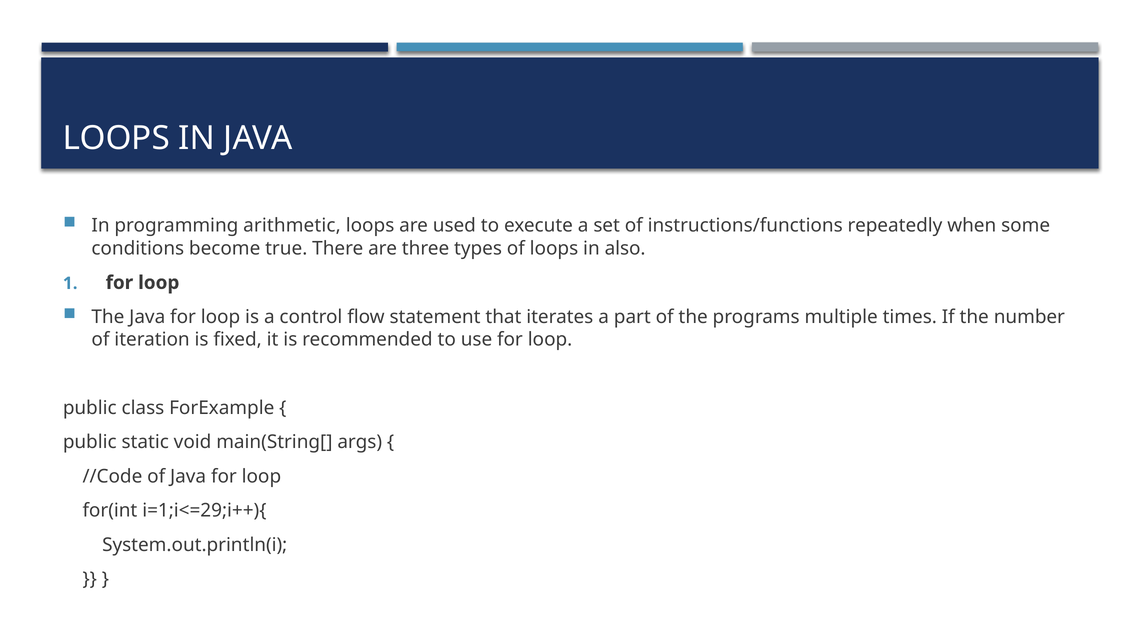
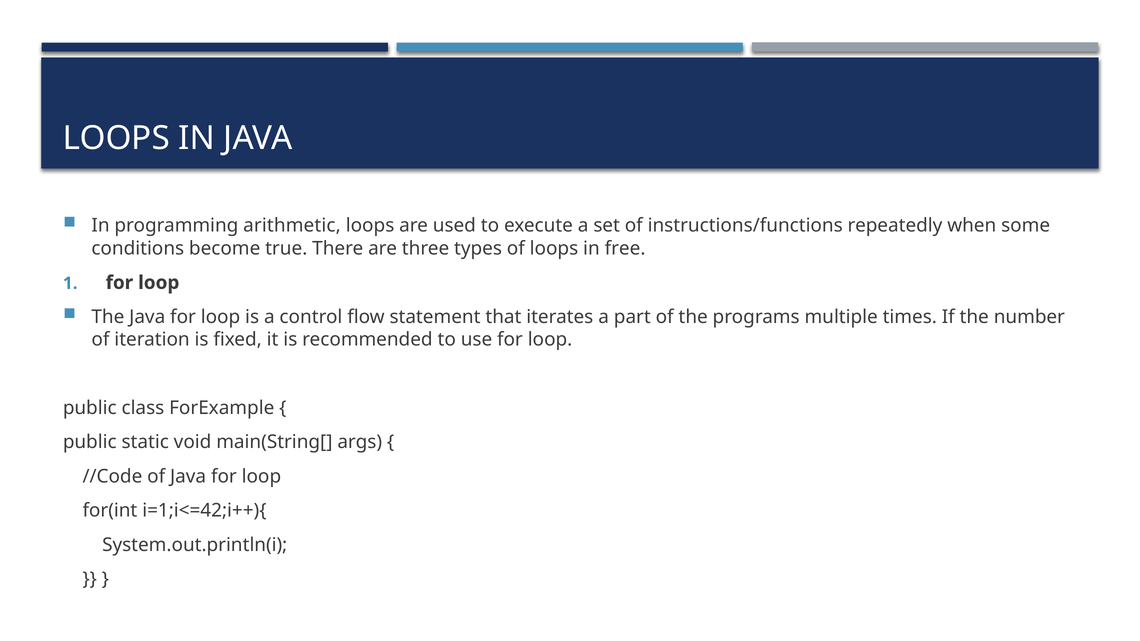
also: also -> free
i=1;i<=29;i++){: i=1;i<=29;i++){ -> i=1;i<=42;i++){
